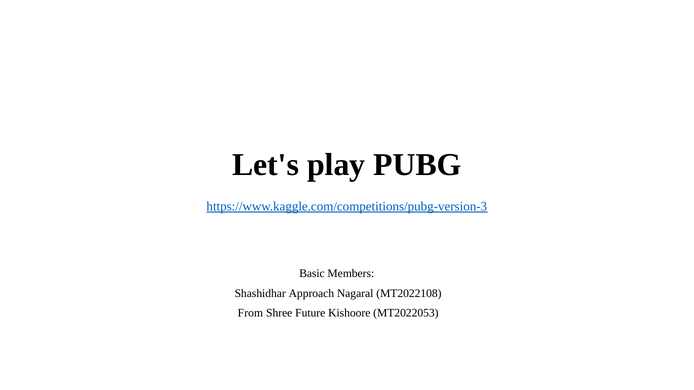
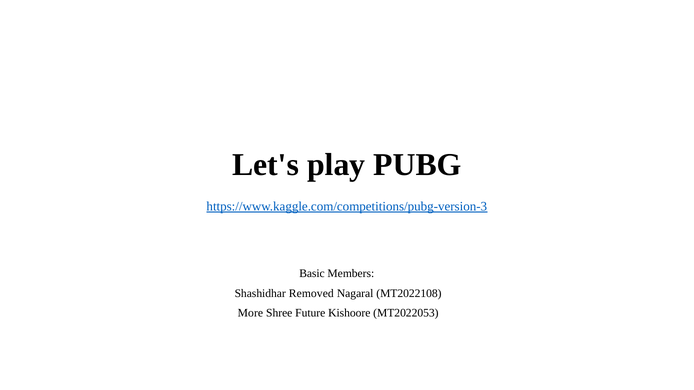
Approach: Approach -> Removed
From: From -> More
